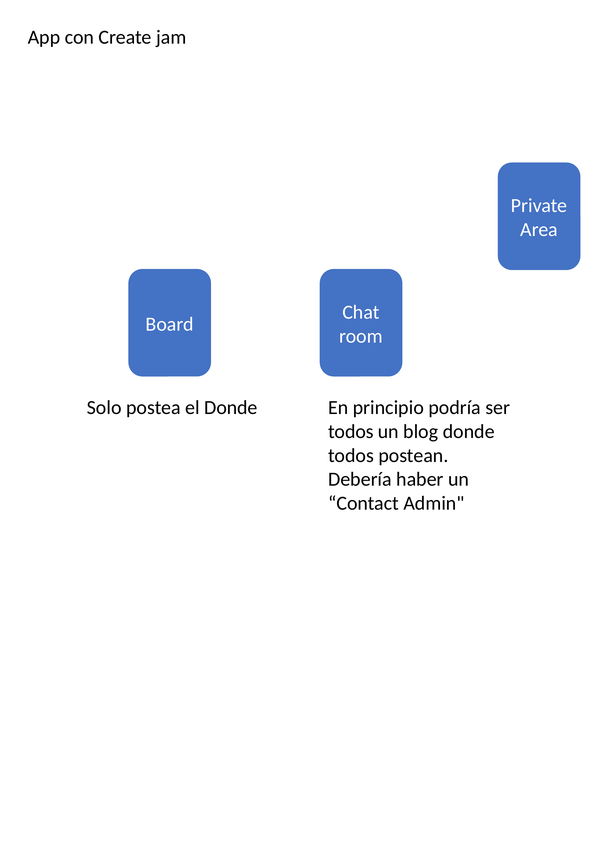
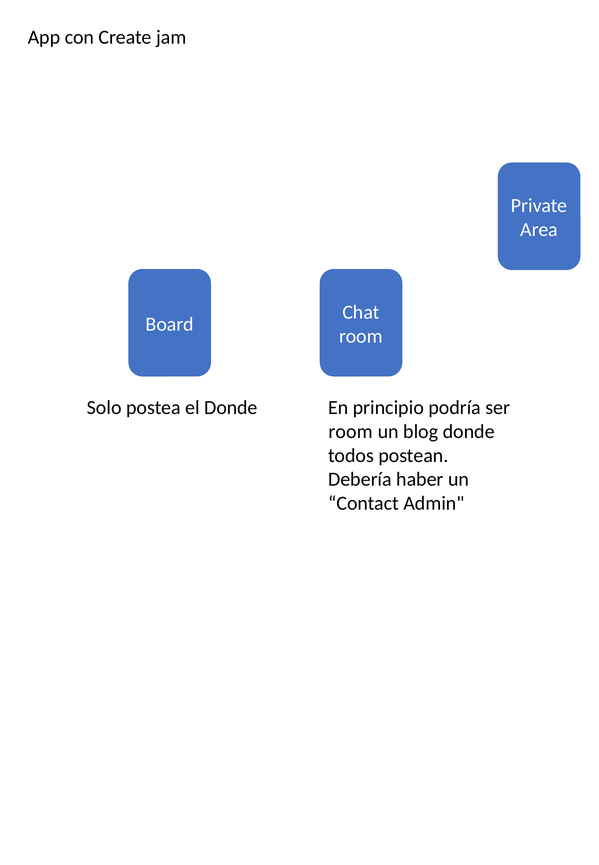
todos at (351, 432): todos -> room
